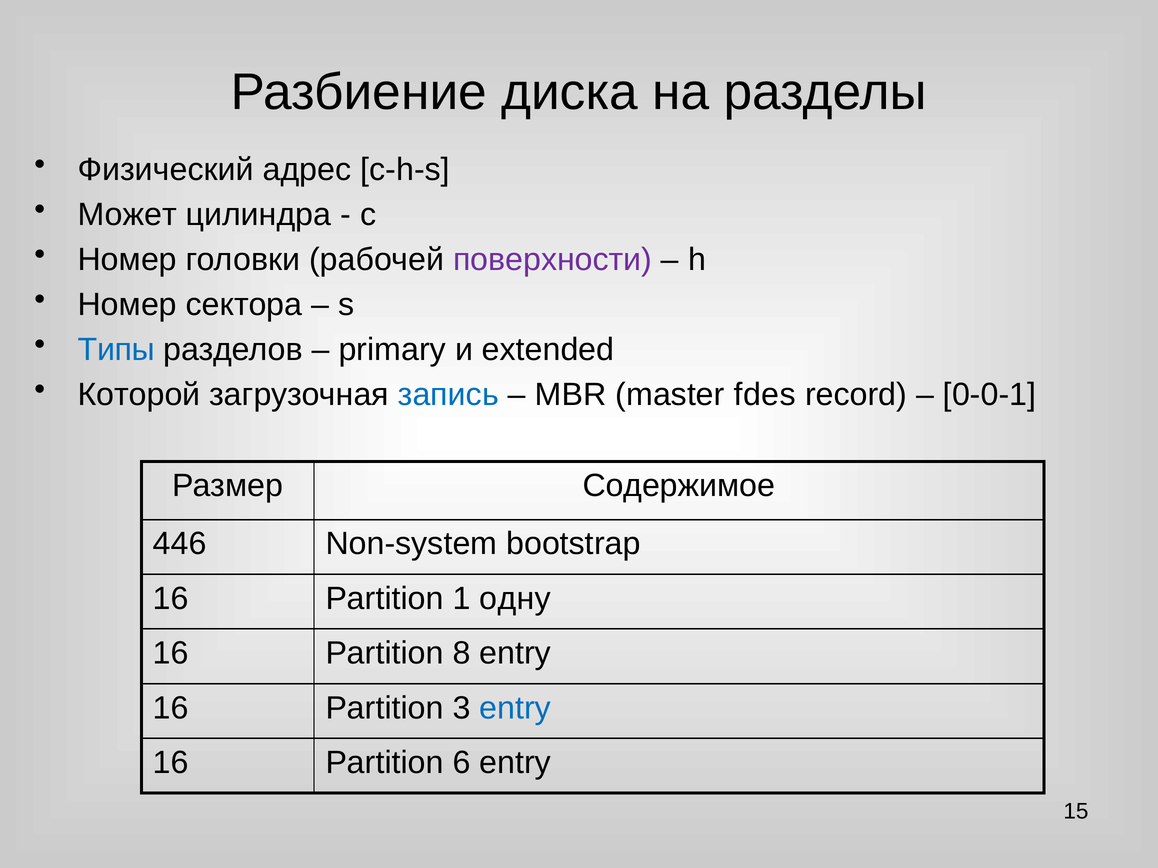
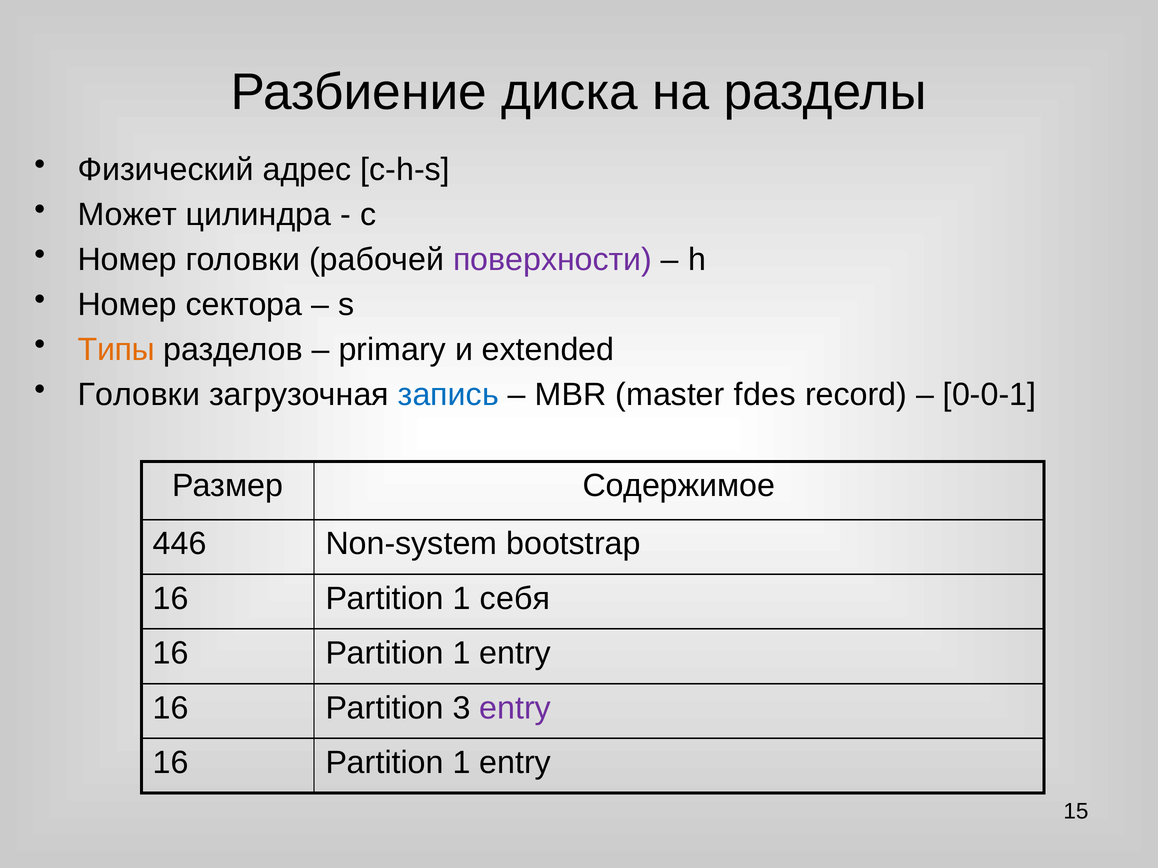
Типы colour: blue -> orange
Которой at (139, 395): Которой -> Головки
одну: одну -> себя
8 at (462, 653): 8 -> 1
entry at (515, 708) colour: blue -> purple
6 at (462, 763): 6 -> 1
